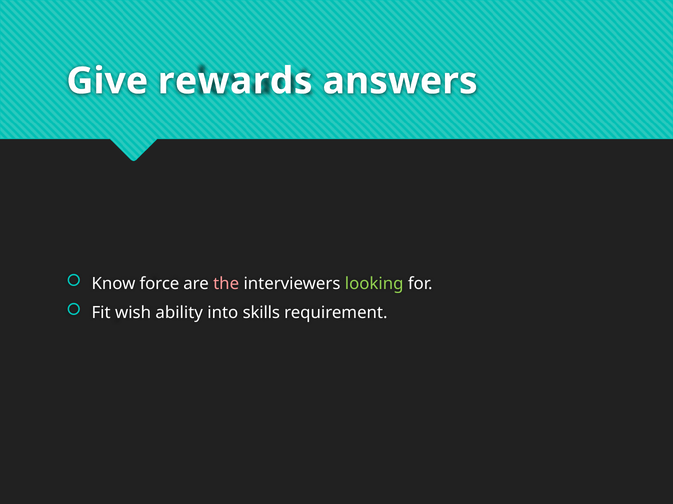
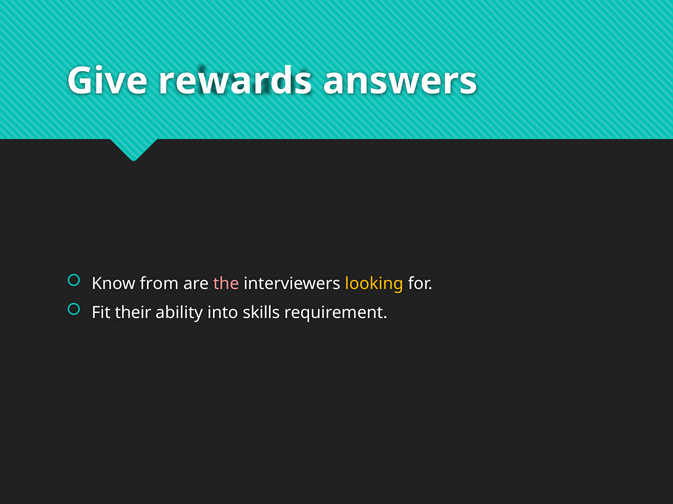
force: force -> from
looking colour: light green -> yellow
wish: wish -> their
